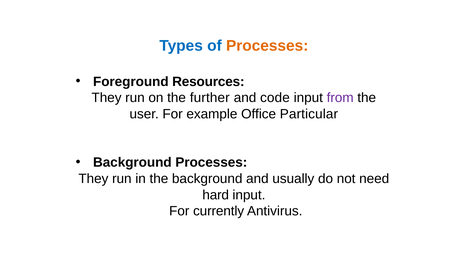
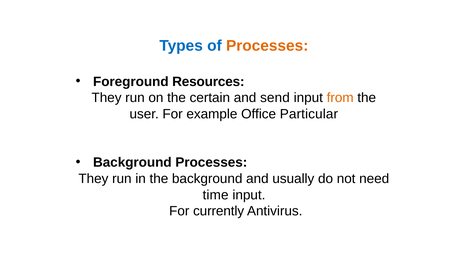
further: further -> certain
code: code -> send
from colour: purple -> orange
hard: hard -> time
